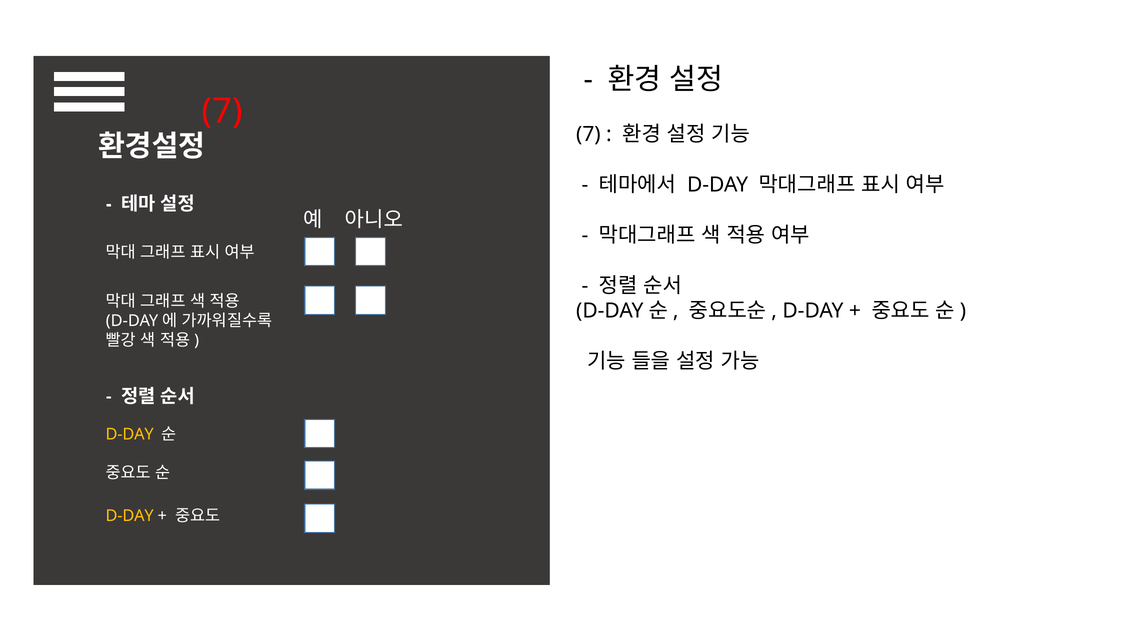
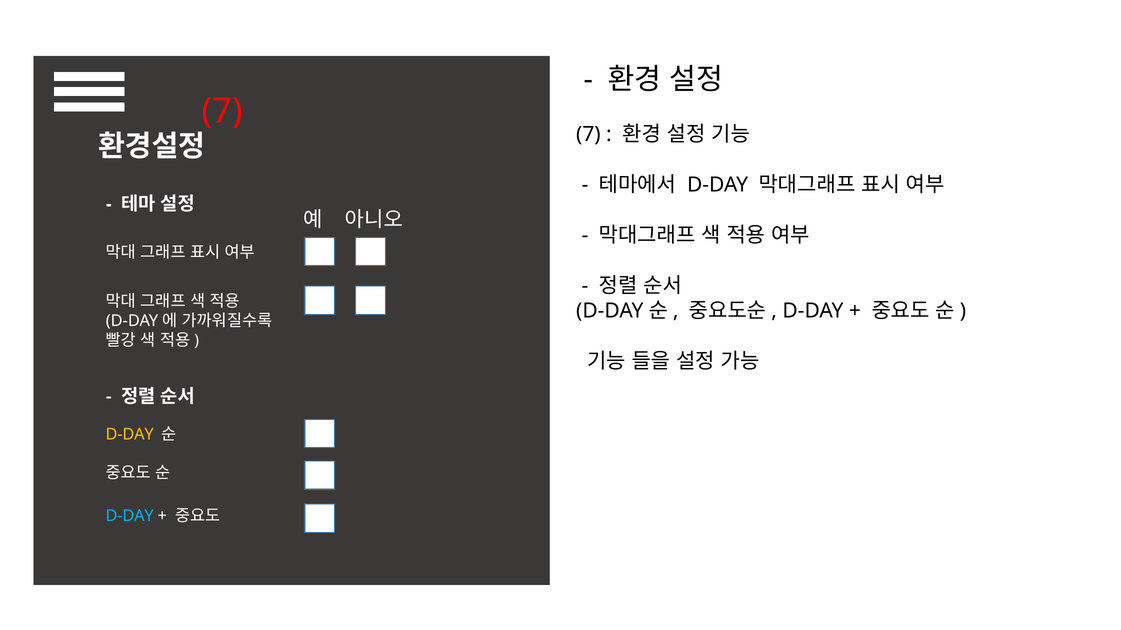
D-DAY at (130, 516) colour: yellow -> light blue
